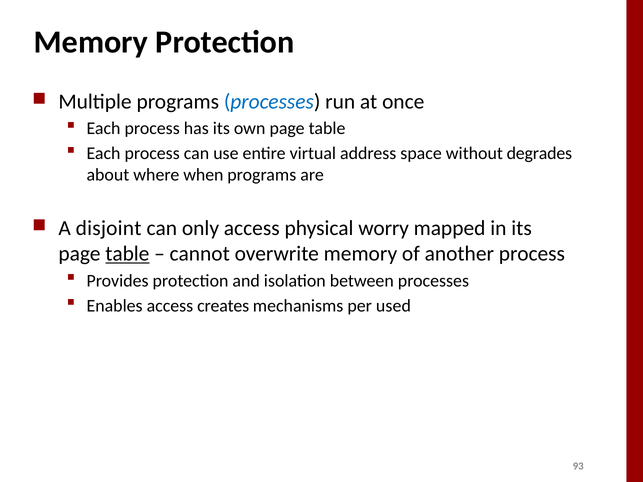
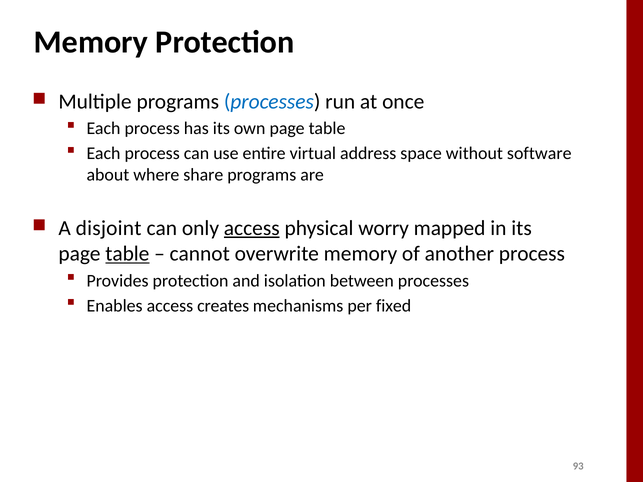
degrades: degrades -> software
when: when -> share
access at (252, 228) underline: none -> present
used: used -> fixed
